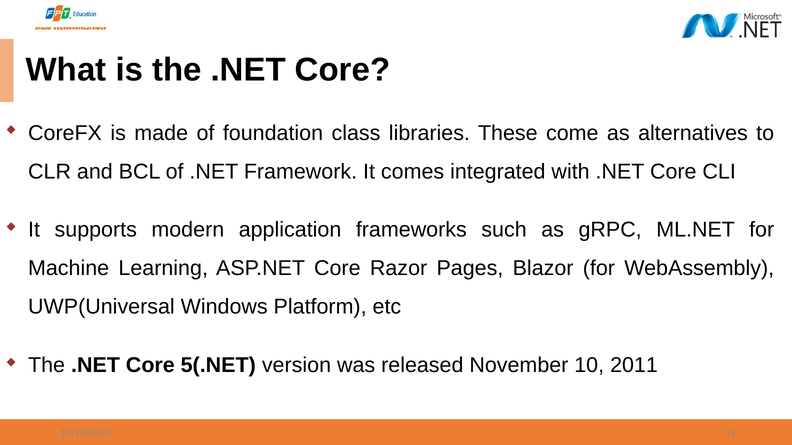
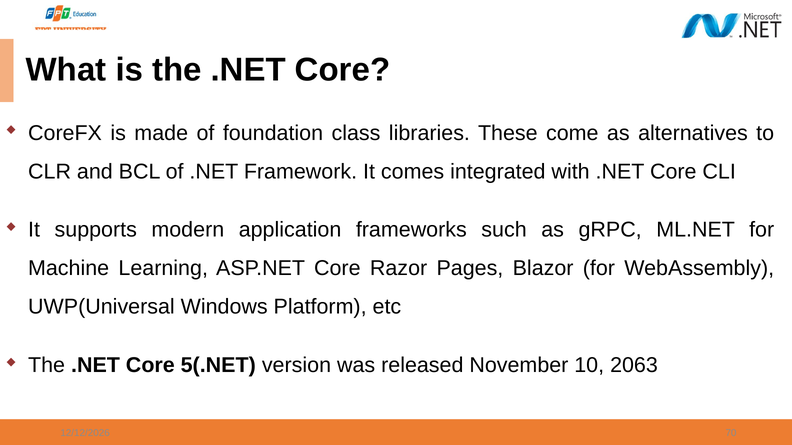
2011: 2011 -> 2063
11: 11 -> 70
